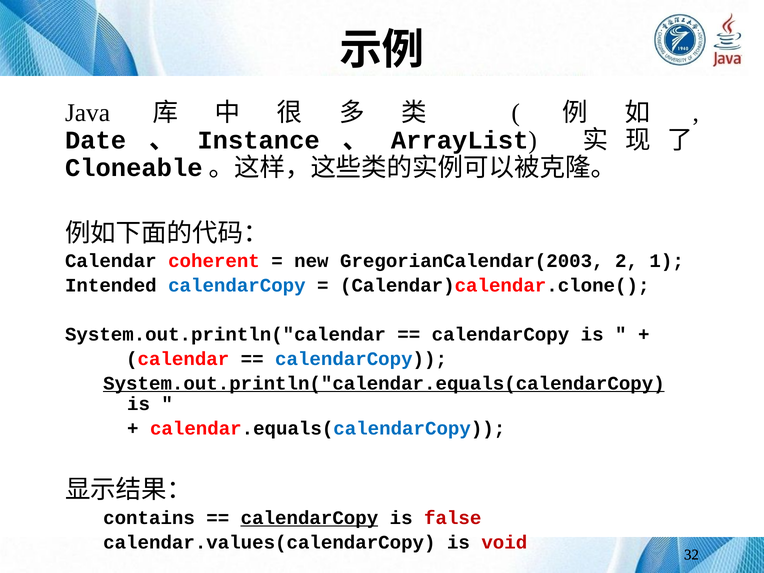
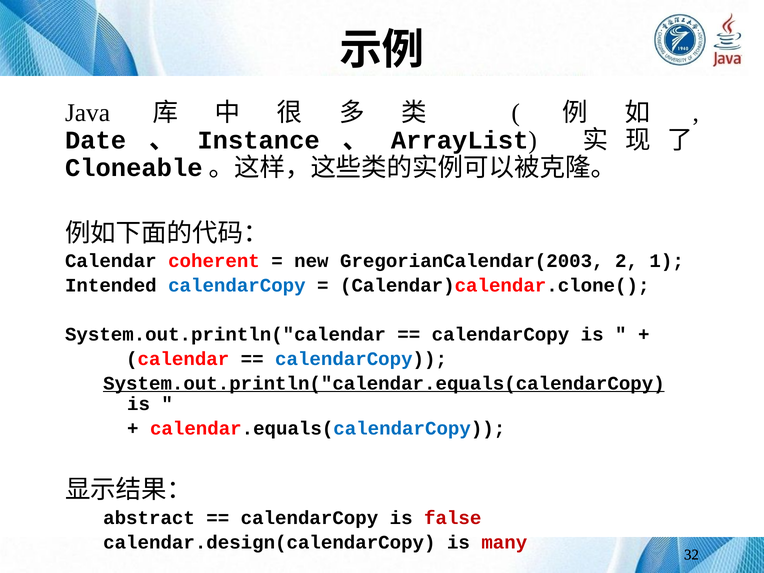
contains: contains -> abstract
calendarCopy at (309, 518) underline: present -> none
calendar.values(calendarCopy: calendar.values(calendarCopy -> calendar.design(calendarCopy
void: void -> many
